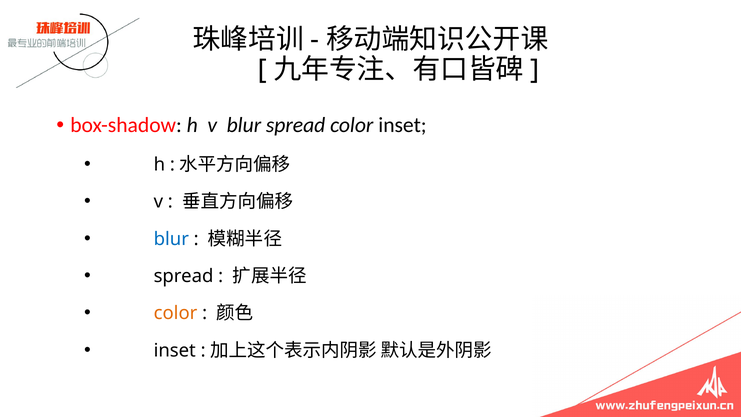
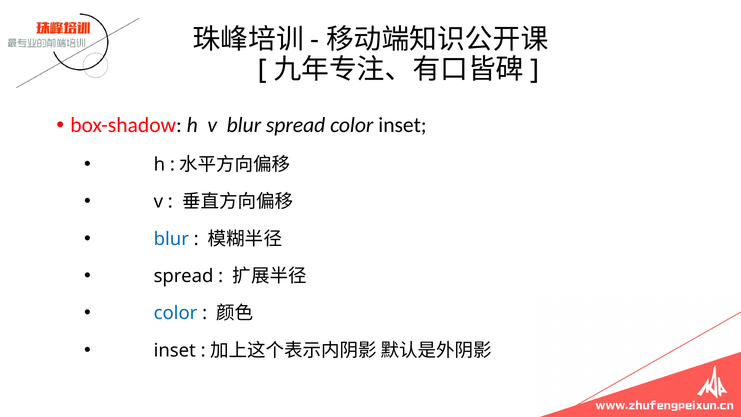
color at (176, 313) colour: orange -> blue
